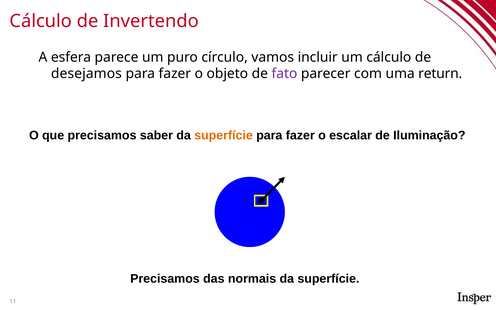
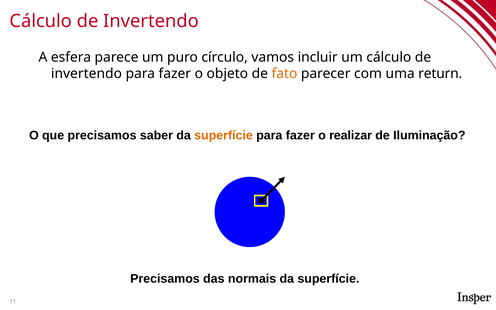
desejamos at (86, 74): desejamos -> invertendo
fato colour: purple -> orange
escalar: escalar -> realizar
